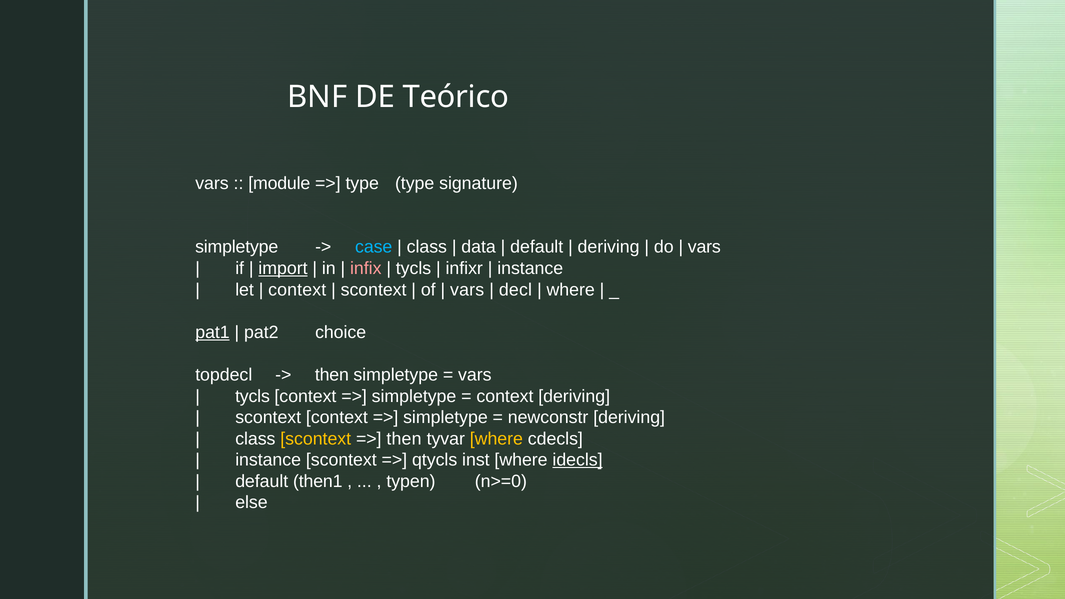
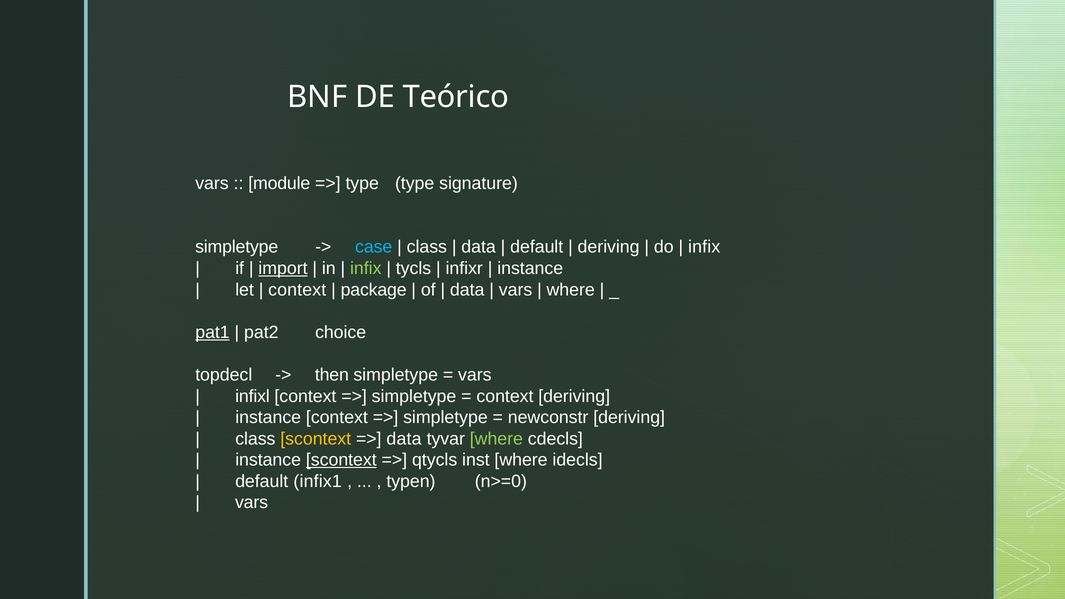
vars at (704, 247): vars -> infix
infix at (366, 268) colour: pink -> light green
scontext at (374, 290): scontext -> package
vars at (467, 290): vars -> data
decl at (515, 290): decl -> vars
tycls at (252, 396): tycls -> infixl
scontext at (268, 417): scontext -> instance
then at (404, 439): then -> data
where at (496, 439) colour: yellow -> light green
scontext at (341, 460) underline: none -> present
idecls underline: present -> none
then1: then1 -> infix1
else at (251, 503): else -> vars
